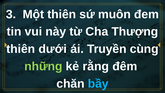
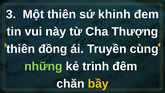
muôn: muôn -> khinh
dưới: dưới -> đồng
rằng: rằng -> trinh
bầy colour: light blue -> yellow
